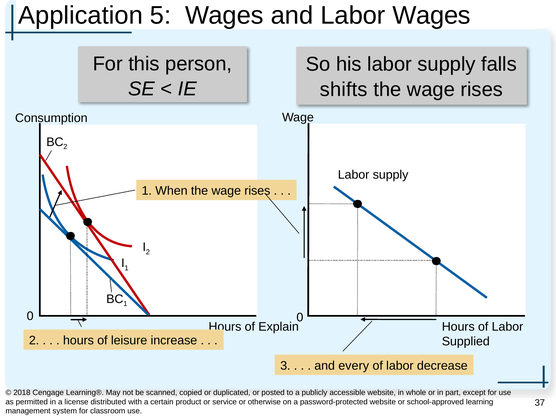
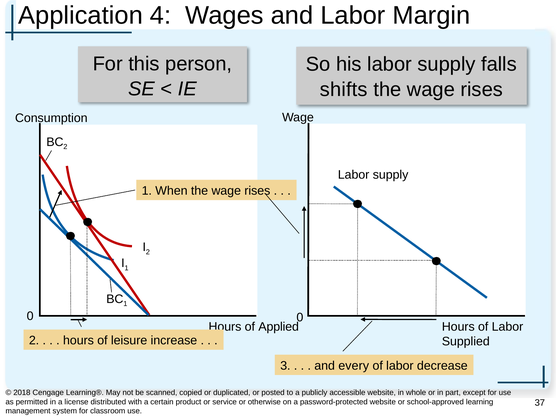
5: 5 -> 4
Labor Wages: Wages -> Margin
Explain: Explain -> Applied
